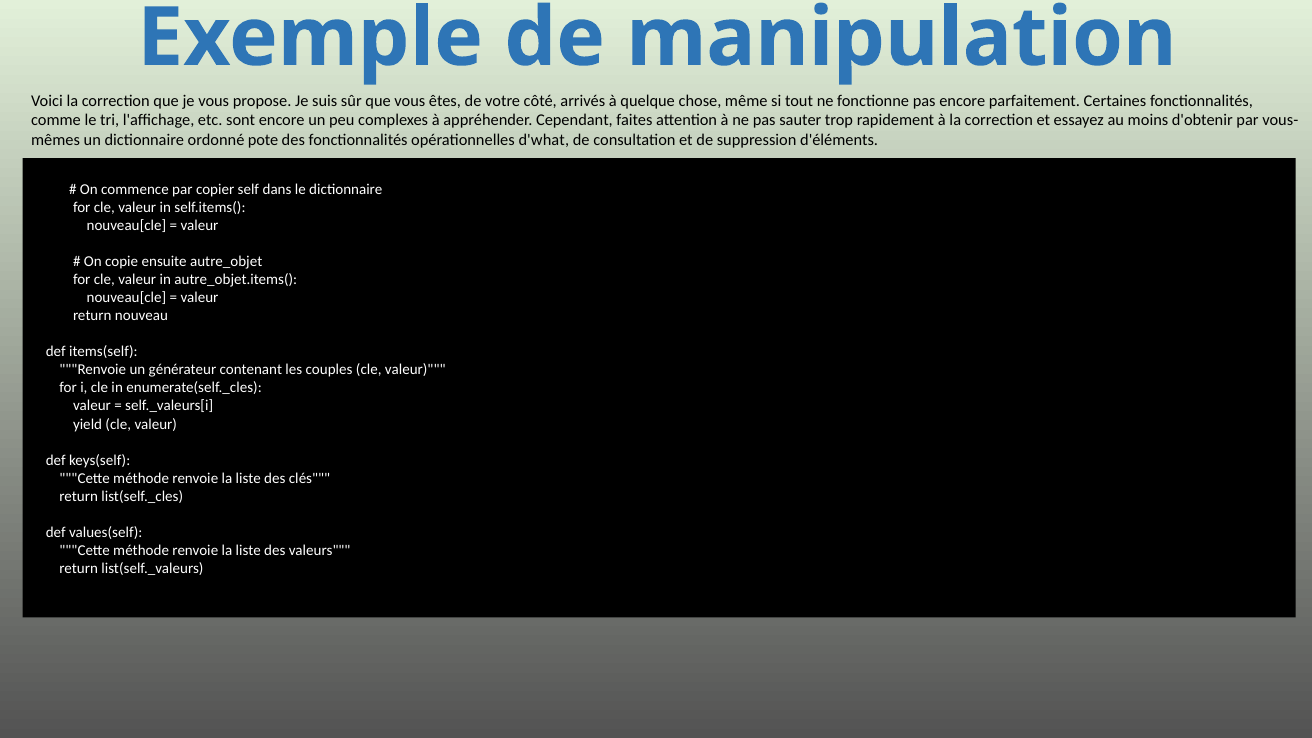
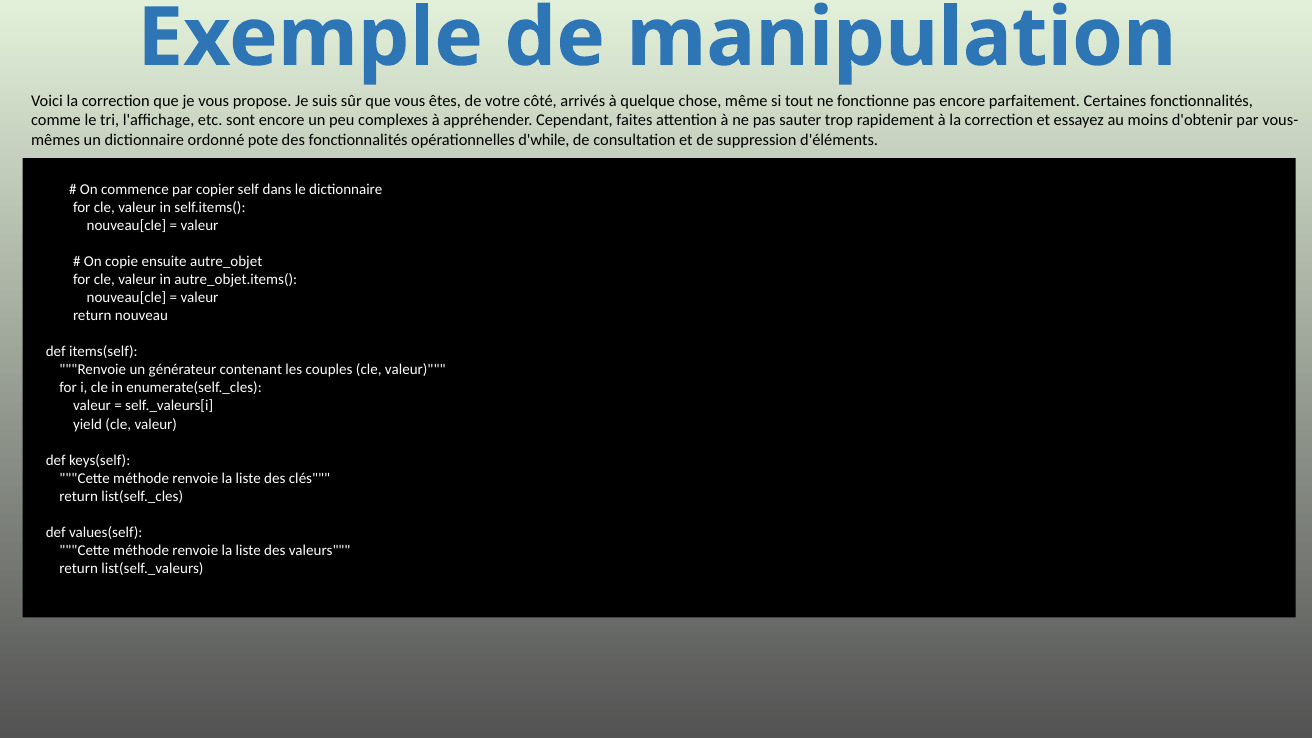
d'what: d'what -> d'while
